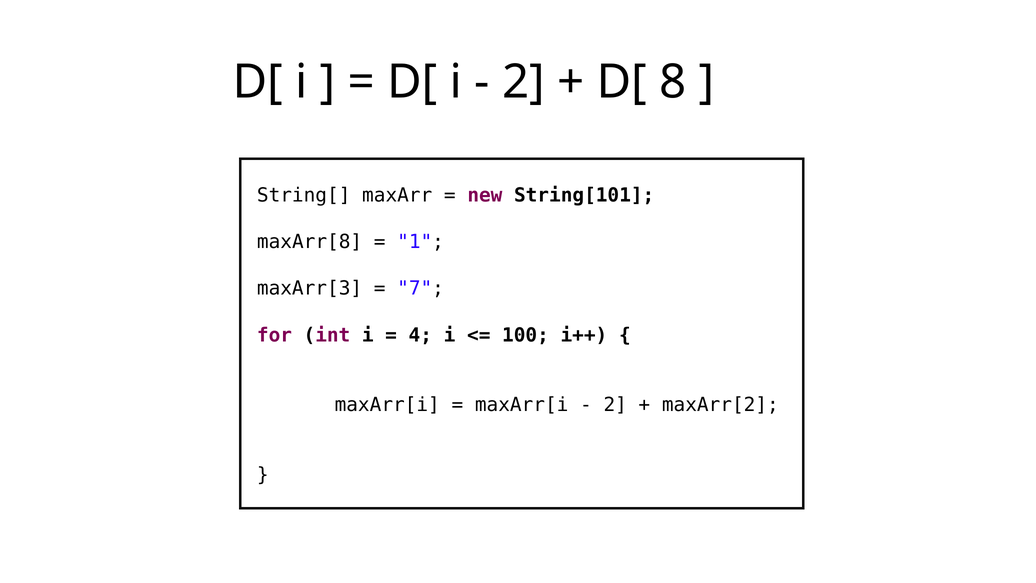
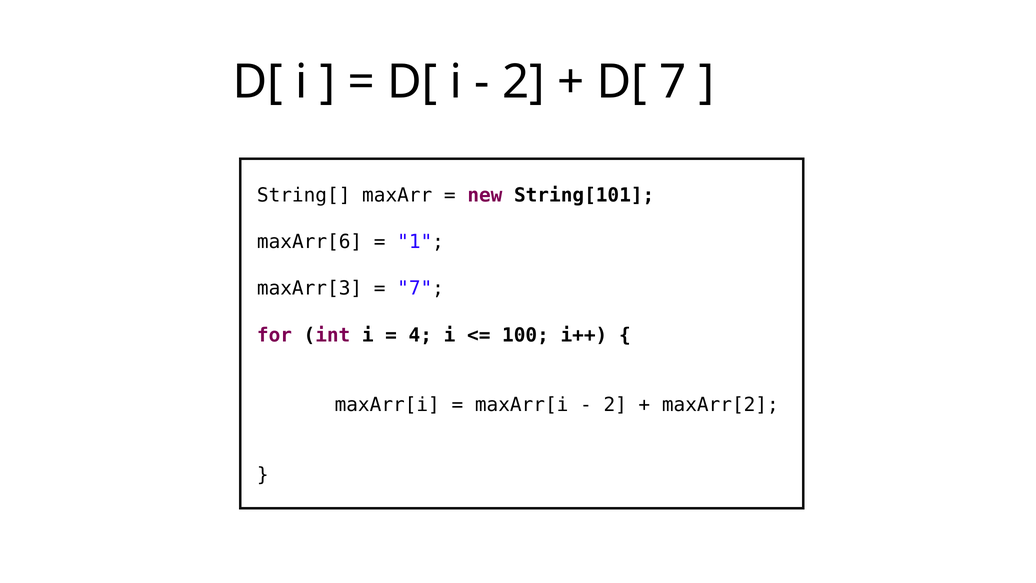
D[ 8: 8 -> 7
maxArr[8: maxArr[8 -> maxArr[6
